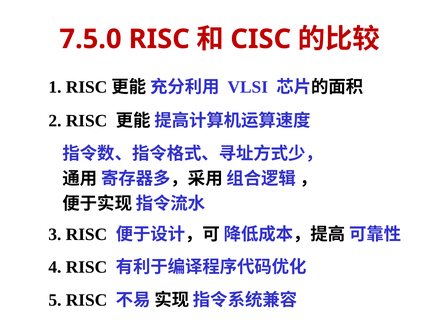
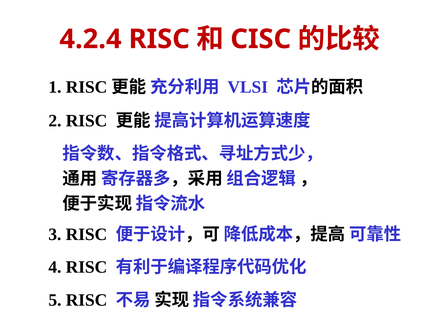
7.5.0: 7.5.0 -> 4.2.4
